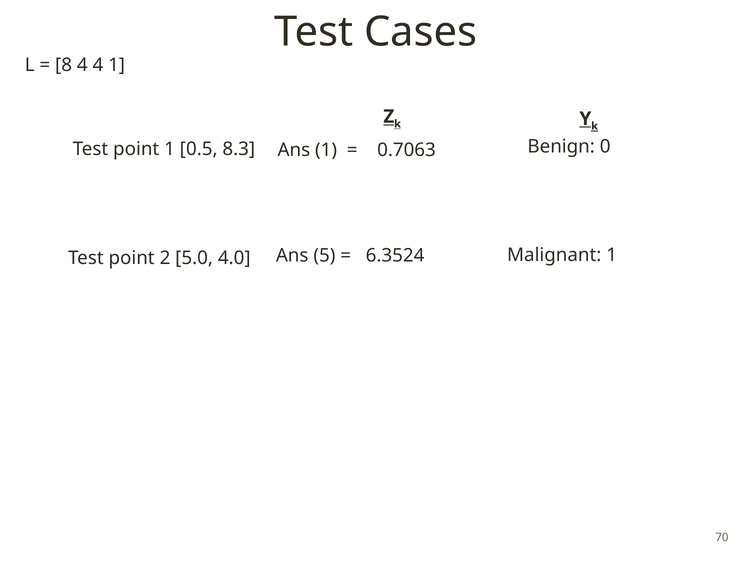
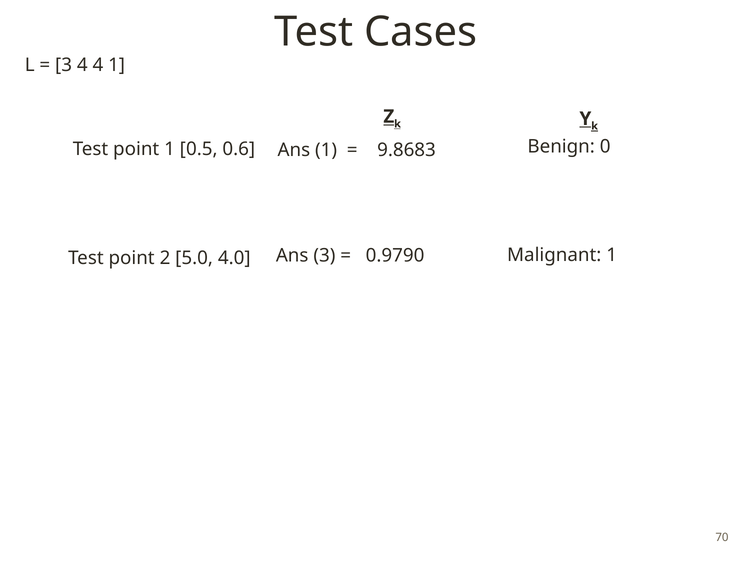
8 at (64, 65): 8 -> 3
8.3: 8.3 -> 0.6
0.7063: 0.7063 -> 9.8683
Ans 5: 5 -> 3
6.3524: 6.3524 -> 0.9790
